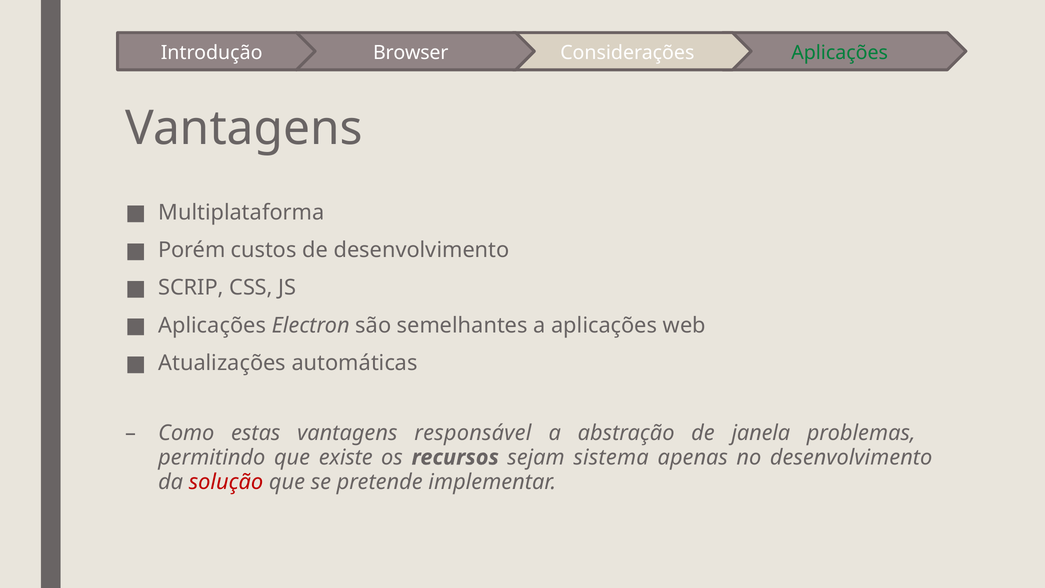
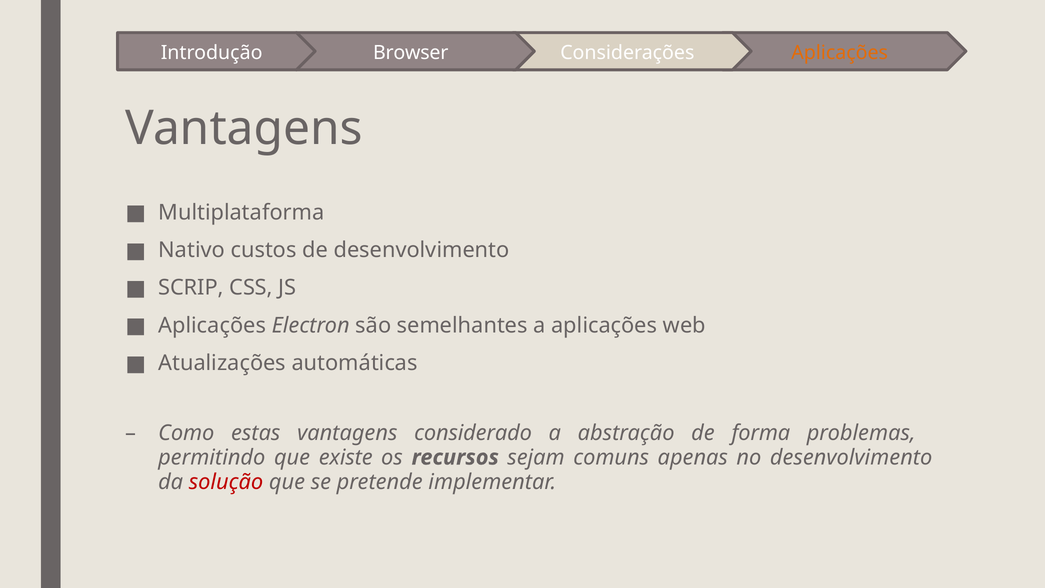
Aplicações at (840, 53) colour: green -> orange
Porém: Porém -> Nativo
responsável: responsável -> considerado
janela: janela -> forma
sistema: sistema -> comuns
